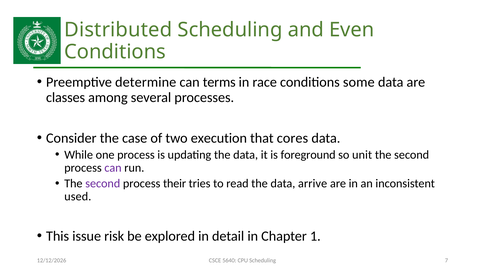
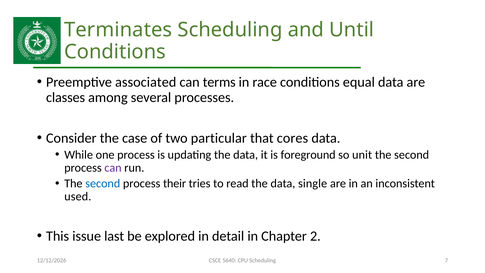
Distributed: Distributed -> Terminates
Even: Even -> Until
determine: determine -> associated
some: some -> equal
execution: execution -> particular
second at (103, 183) colour: purple -> blue
arrive: arrive -> single
risk: risk -> last
1: 1 -> 2
